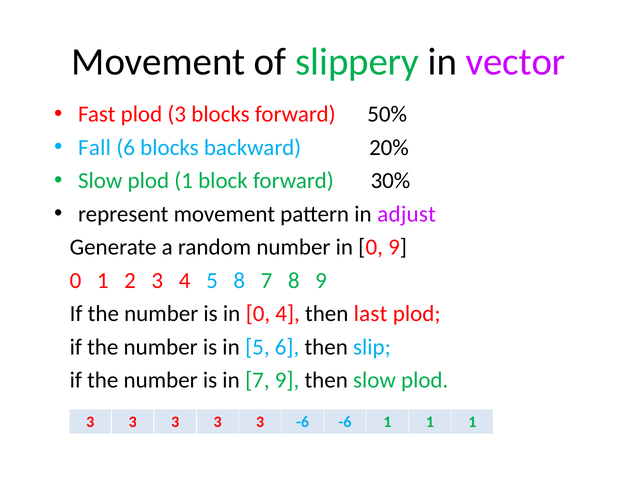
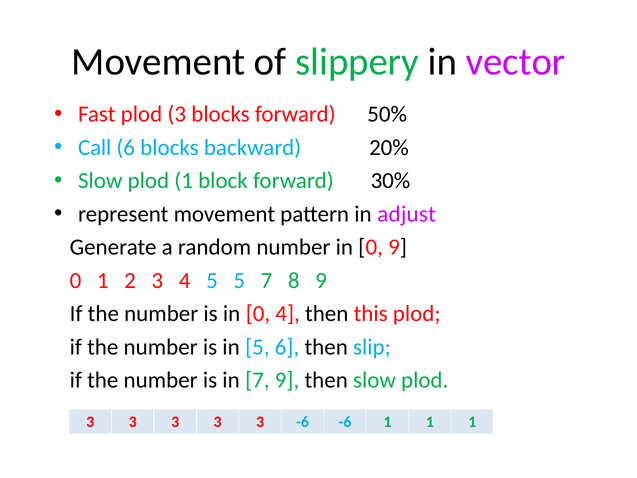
Fall: Fall -> Call
5 8: 8 -> 5
last: last -> this
